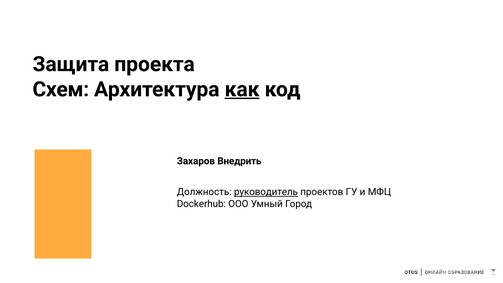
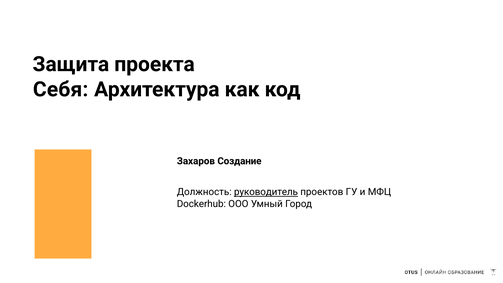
Схем: Схем -> Себя
как underline: present -> none
Внедрить: Внедрить -> Создание
